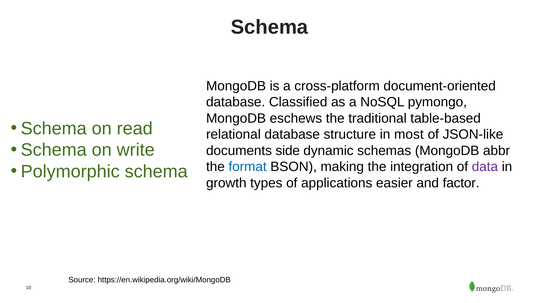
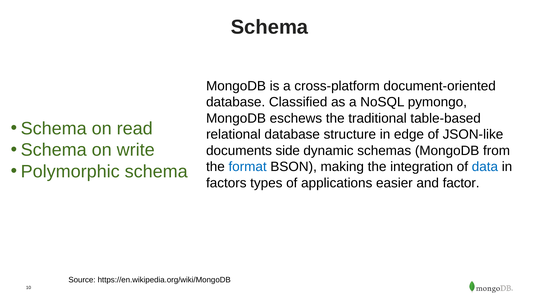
most: most -> edge
abbr: abbr -> from
data colour: purple -> blue
growth: growth -> factors
